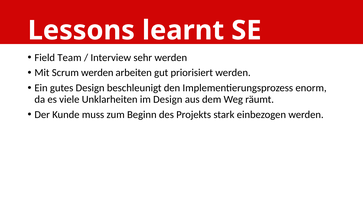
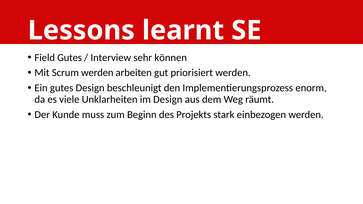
Field Team: Team -> Gutes
sehr werden: werden -> können
